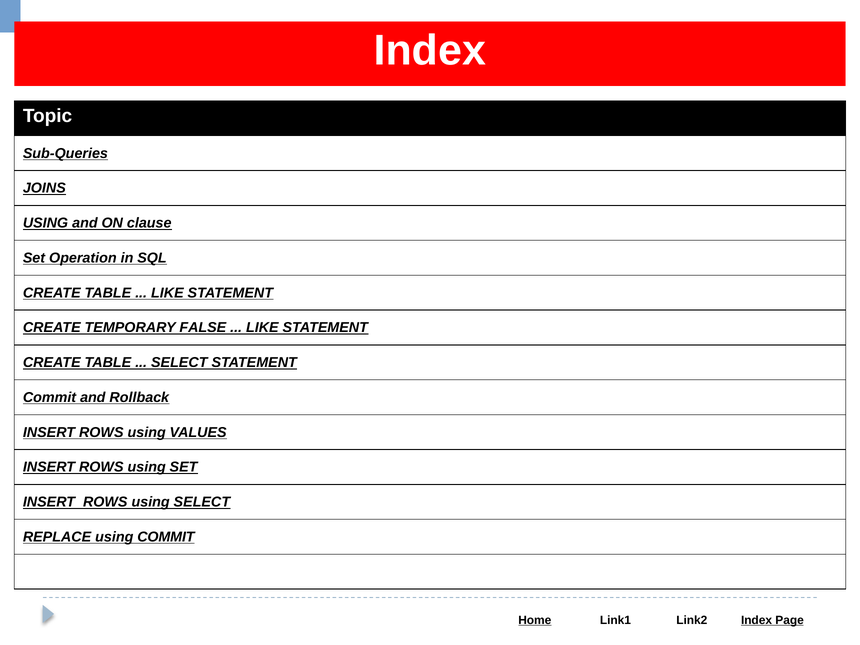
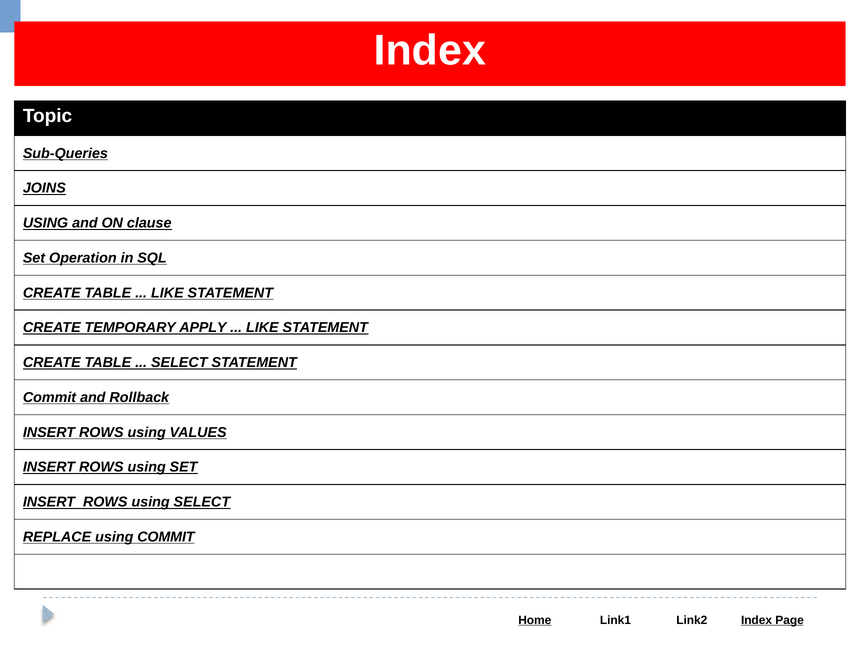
FALSE: FALSE -> APPLY
